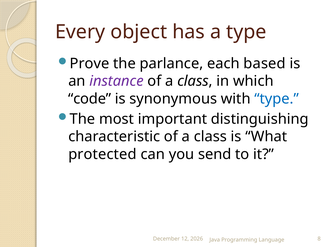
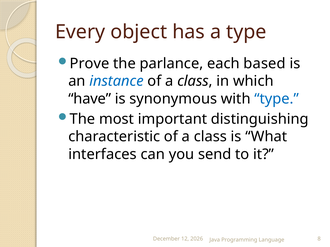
instance colour: purple -> blue
code: code -> have
protected: protected -> interfaces
